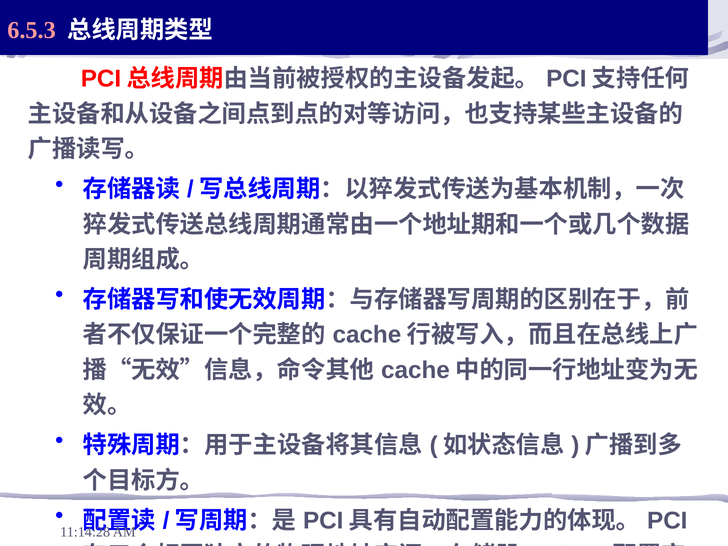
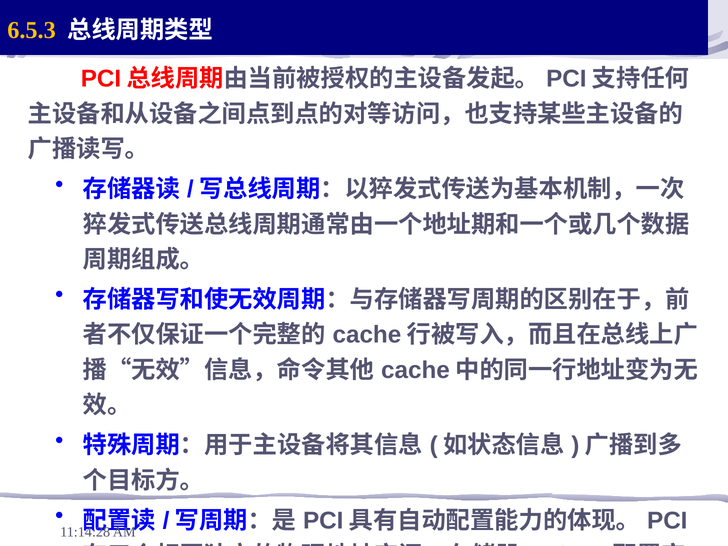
6.5.3 colour: pink -> yellow
